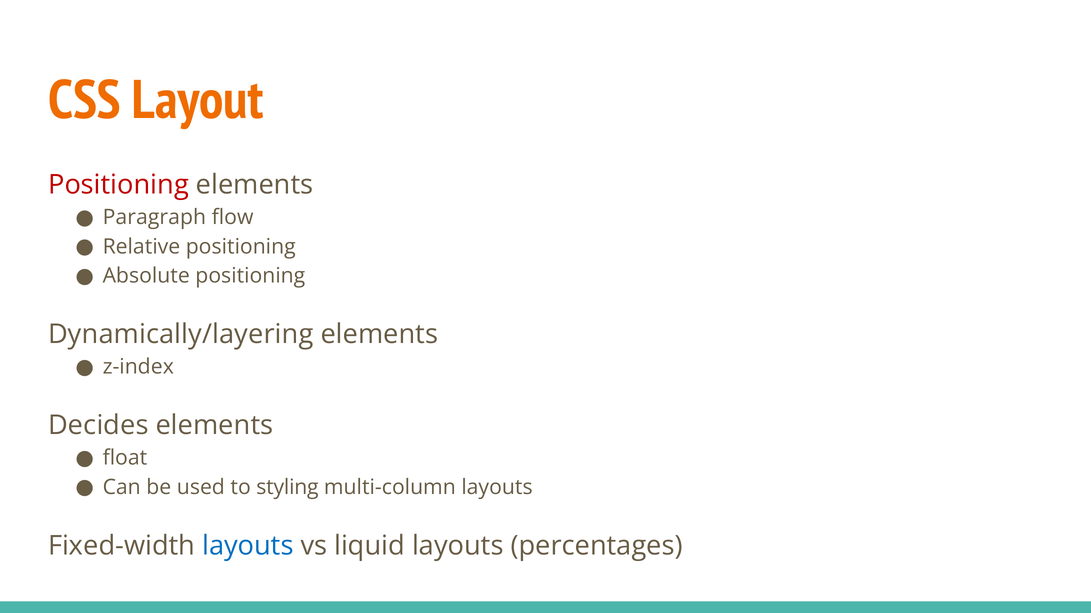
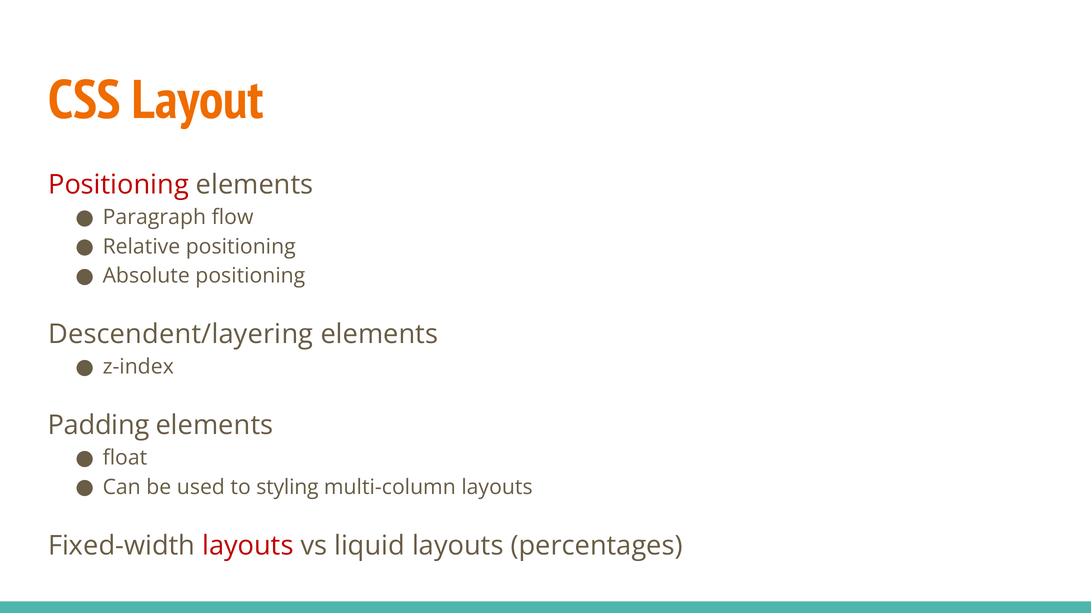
Dynamically/layering: Dynamically/layering -> Descendent/layering
Decides: Decides -> Padding
layouts at (248, 546) colour: blue -> red
